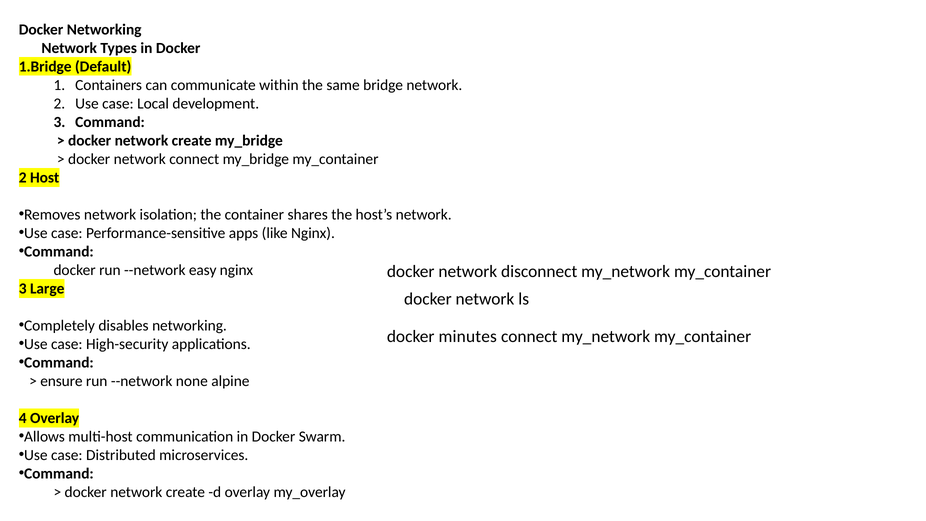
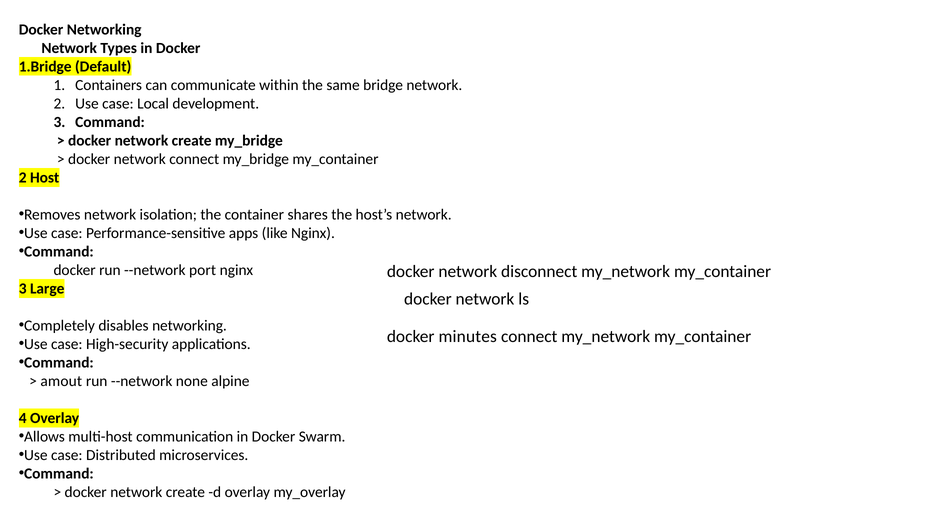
easy: easy -> port
ensure: ensure -> amout
